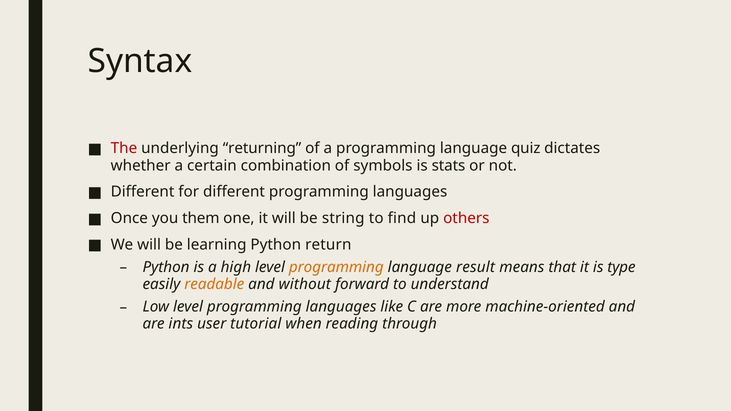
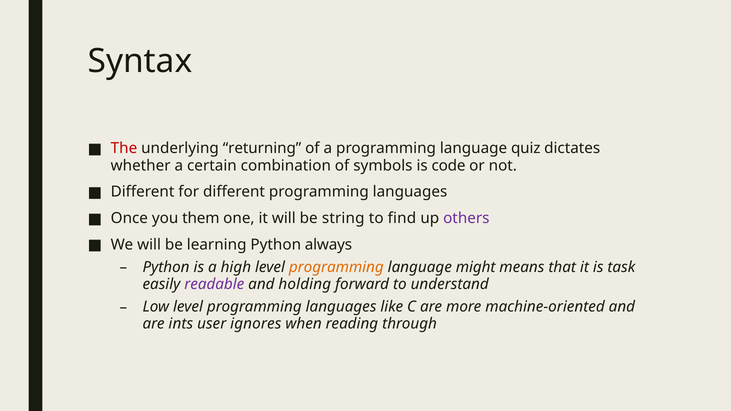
stats: stats -> code
others colour: red -> purple
return: return -> always
result: result -> might
type: type -> task
readable colour: orange -> purple
without: without -> holding
tutorial: tutorial -> ignores
